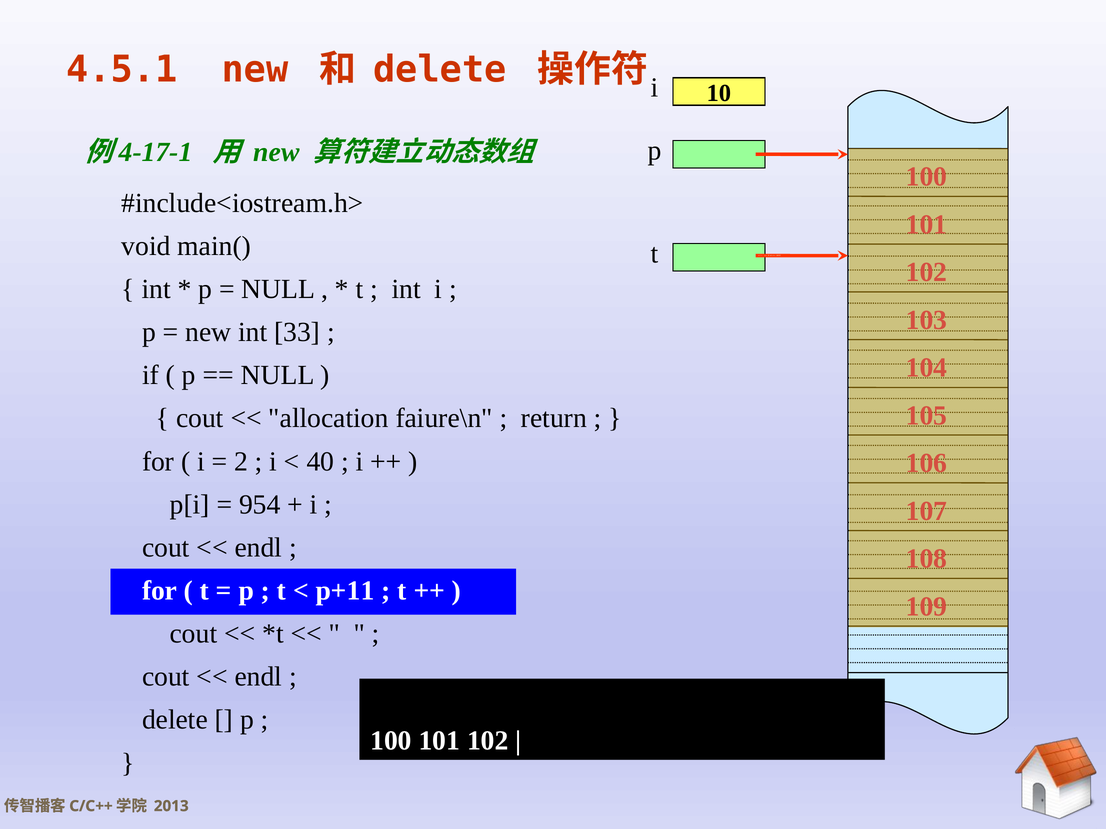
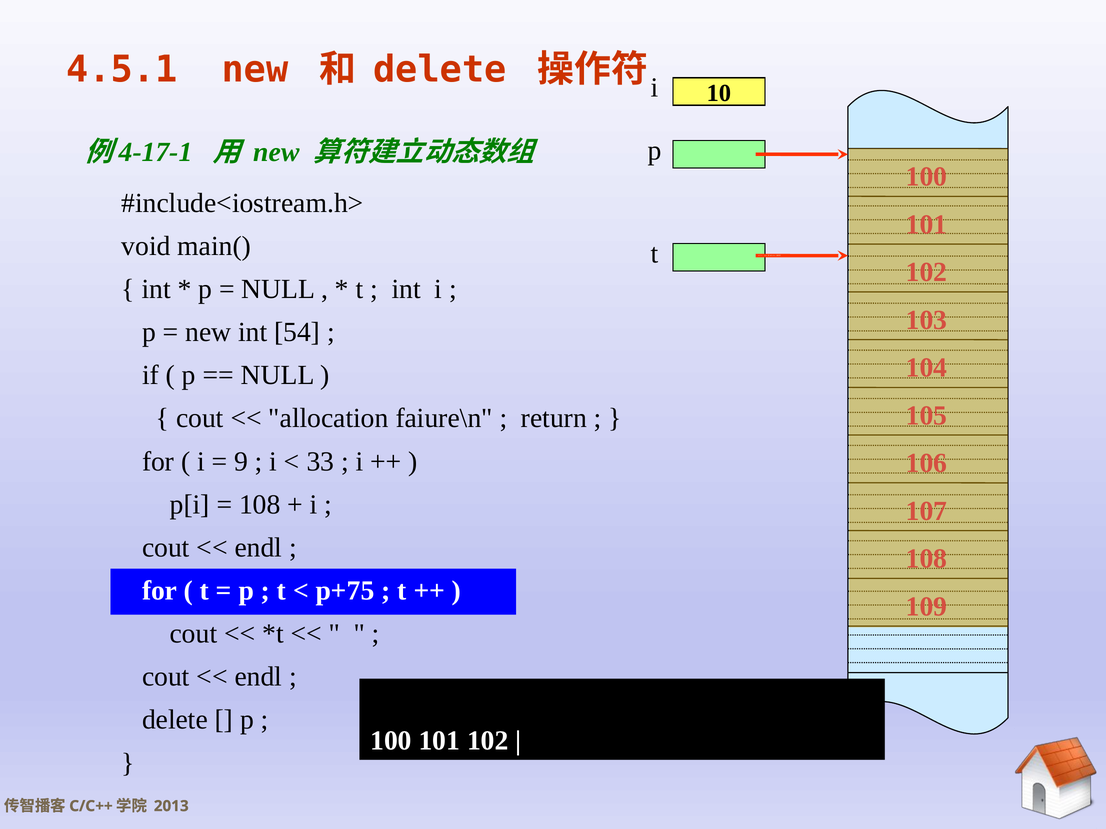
33: 33 -> 54
2: 2 -> 9
40: 40 -> 33
954 at (260, 505): 954 -> 108
p+11: p+11 -> p+75
